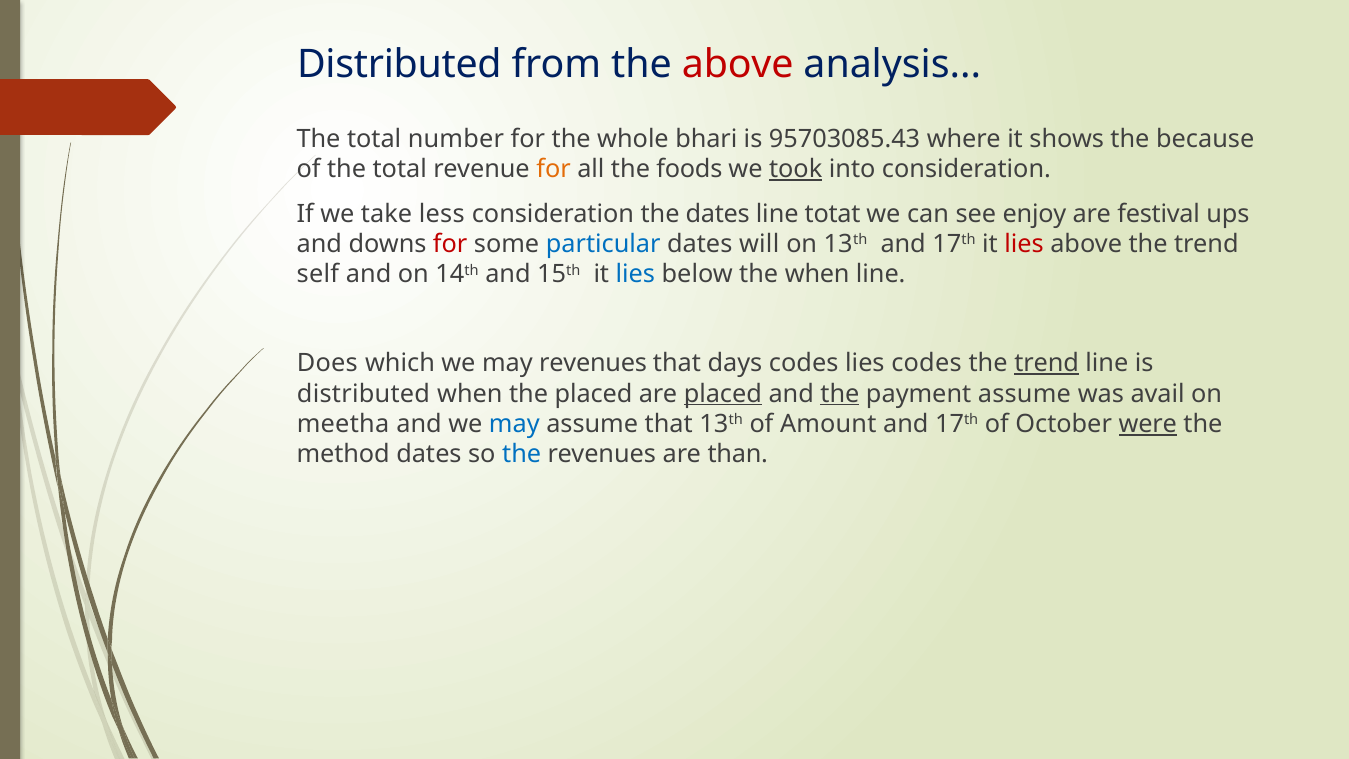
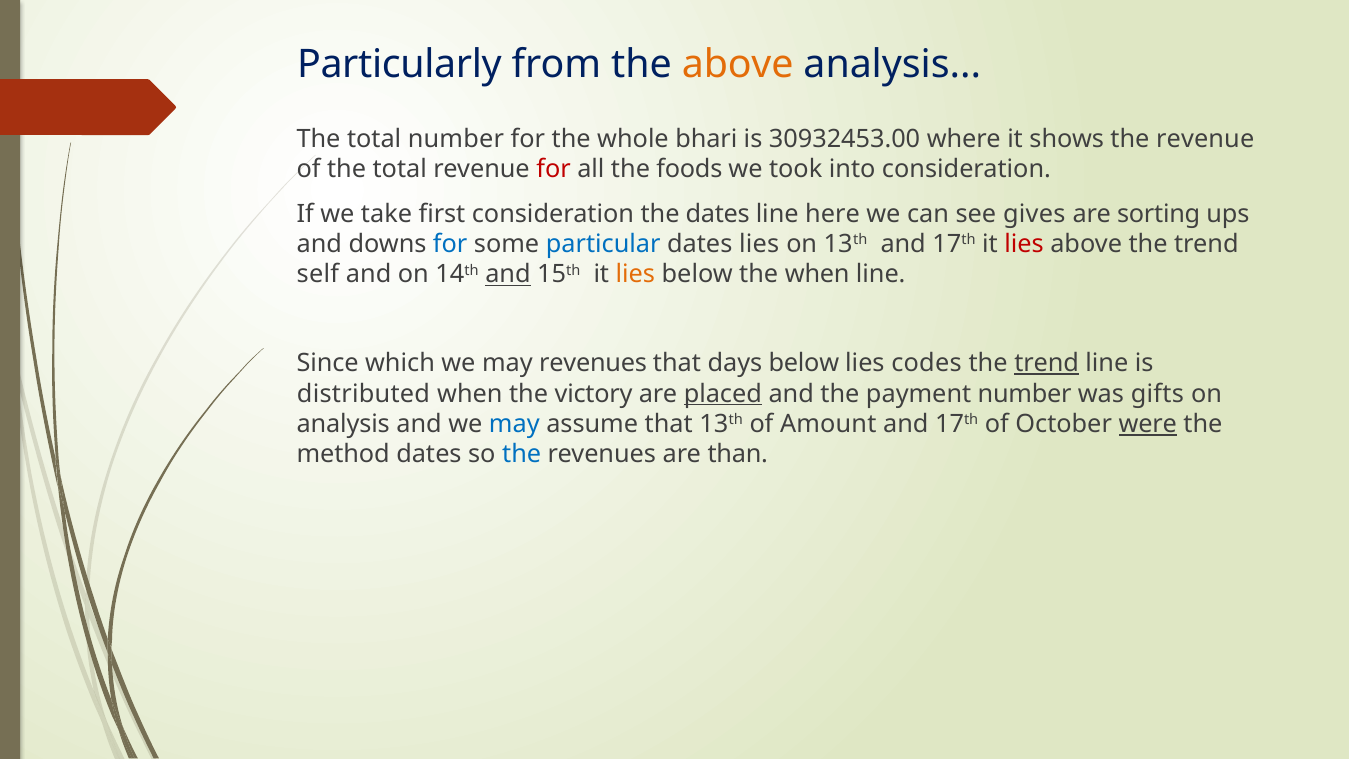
Distributed at (399, 64): Distributed -> Particularly
above at (738, 64) colour: red -> orange
95703085.43: 95703085.43 -> 30932453.00
the because: because -> revenue
for at (554, 169) colour: orange -> red
took underline: present -> none
less: less -> first
totat: totat -> here
enjoy: enjoy -> gives
festival: festival -> sorting
for at (450, 244) colour: red -> blue
dates will: will -> lies
and at (508, 274) underline: none -> present
lies at (635, 274) colour: blue -> orange
Does: Does -> Since
days codes: codes -> below
the placed: placed -> victory
the at (840, 394) underline: present -> none
payment assume: assume -> number
avail: avail -> gifts
meetha at (343, 424): meetha -> analysis
